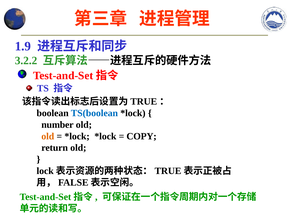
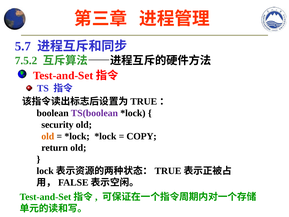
1.9: 1.9 -> 5.7
3.2.2: 3.2.2 -> 7.5.2
TS(boolean colour: blue -> purple
number: number -> security
